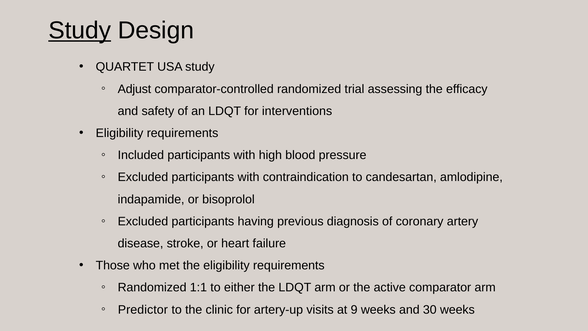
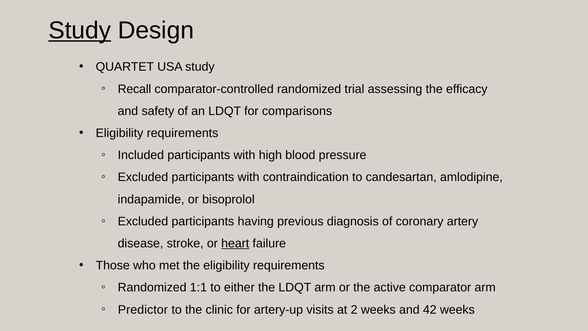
Adjust: Adjust -> Recall
interventions: interventions -> comparisons
heart underline: none -> present
9: 9 -> 2
30: 30 -> 42
